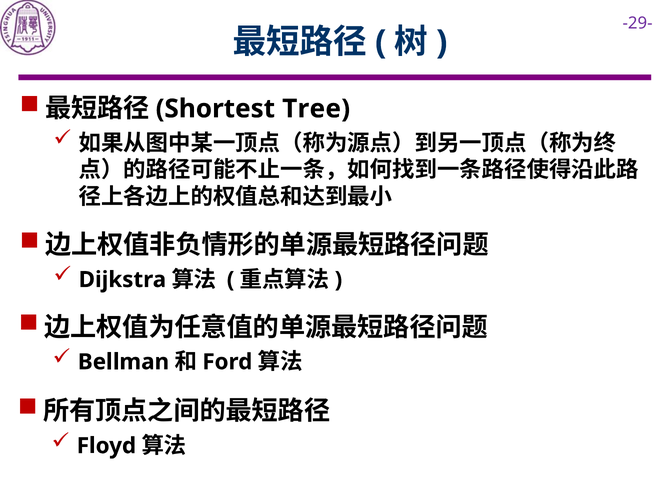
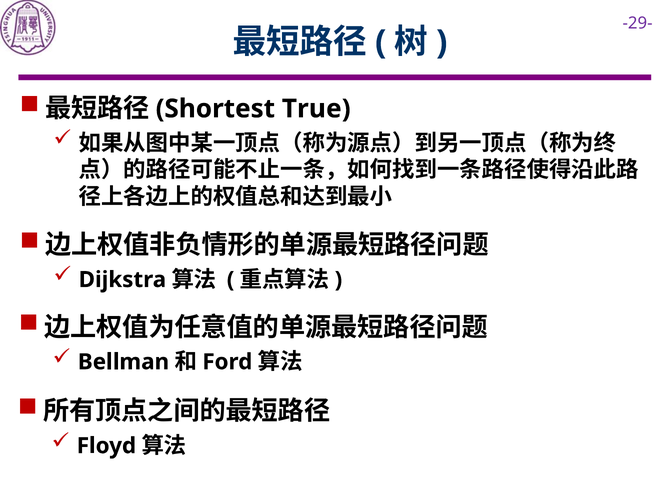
Tree: Tree -> True
